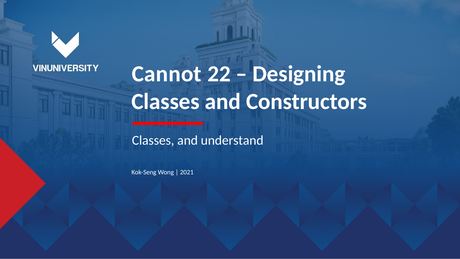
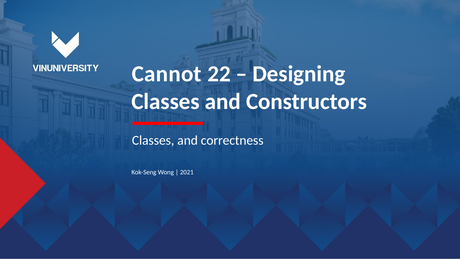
understand: understand -> correctness
